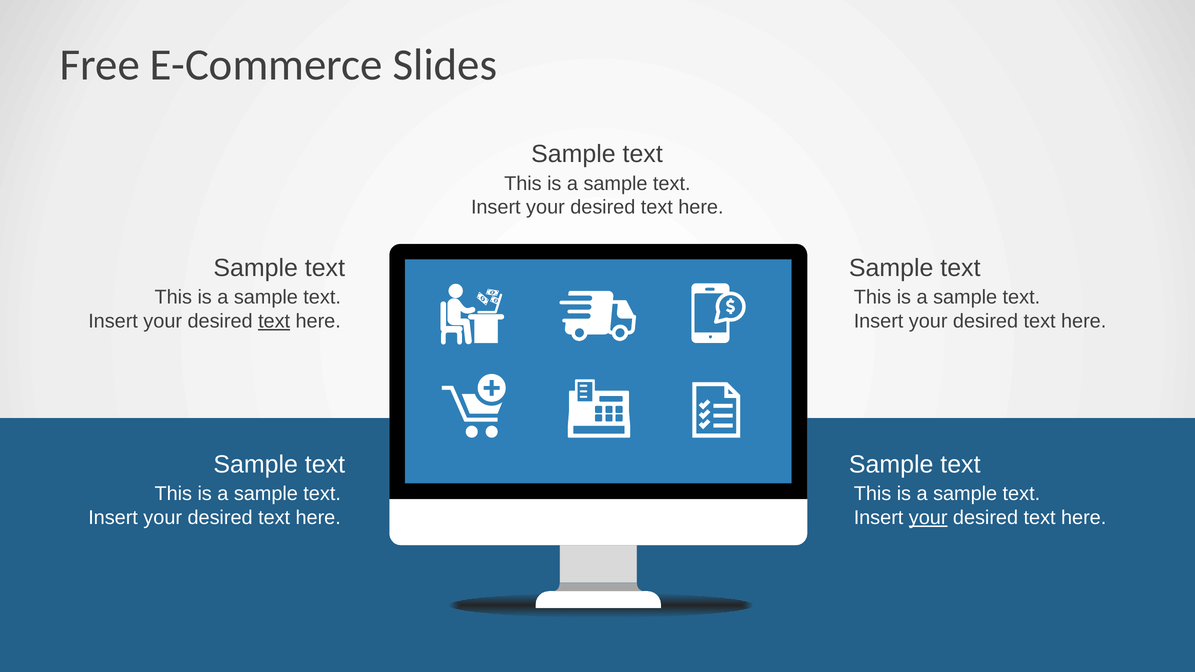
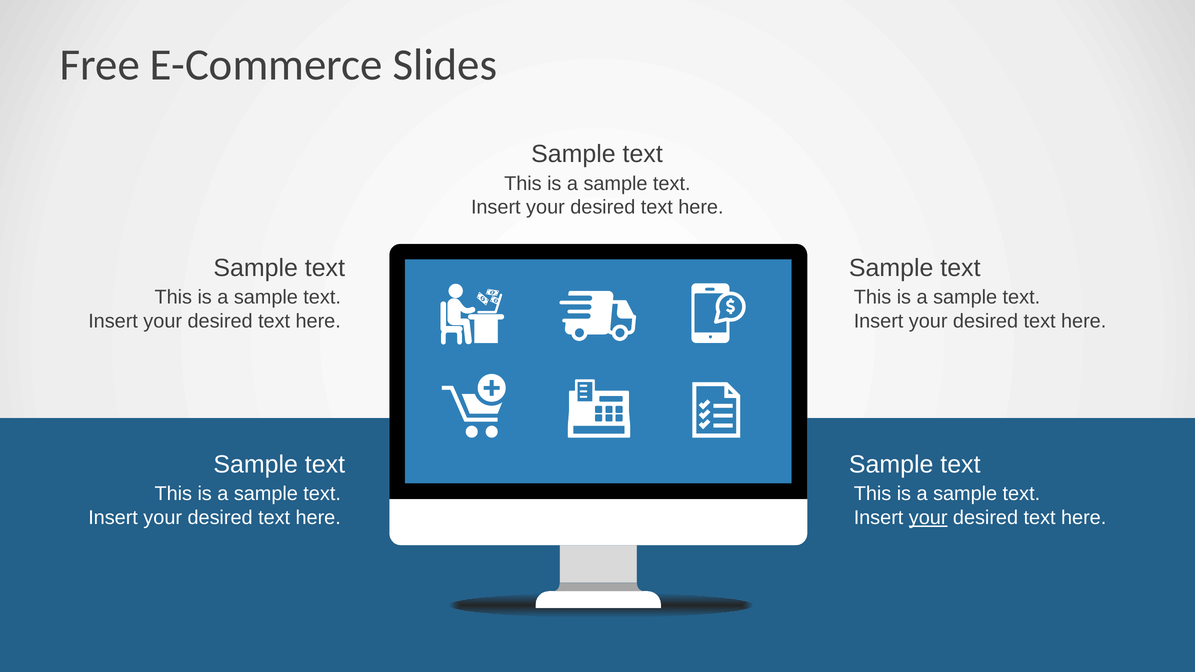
text at (274, 321) underline: present -> none
